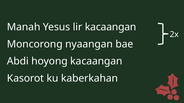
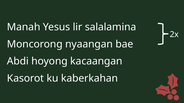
lir kacaangan: kacaangan -> salalamina
